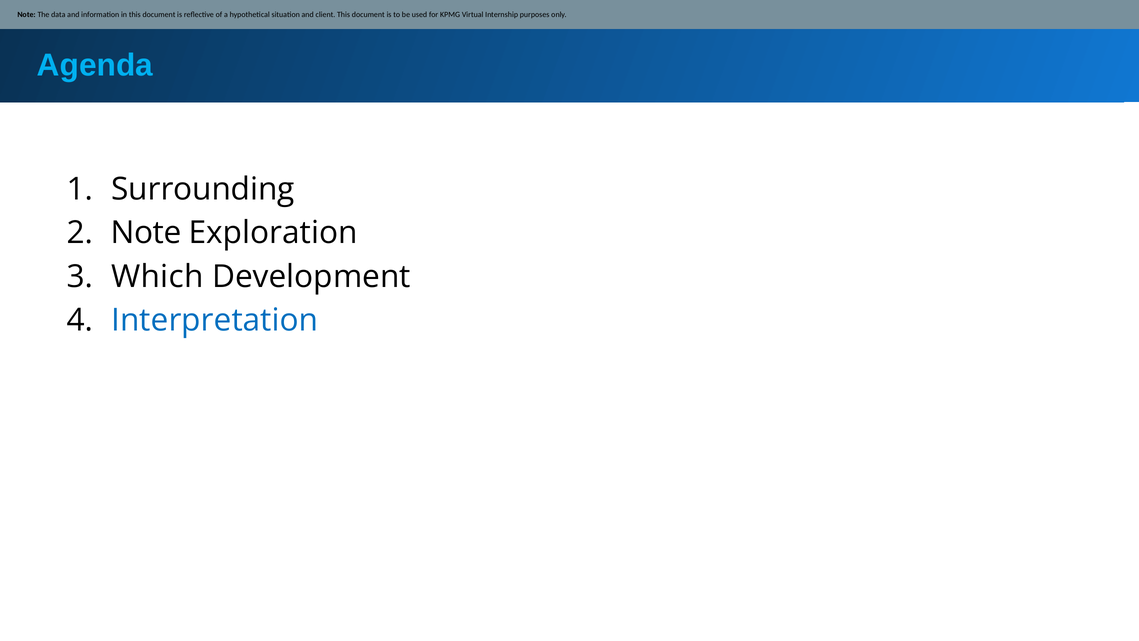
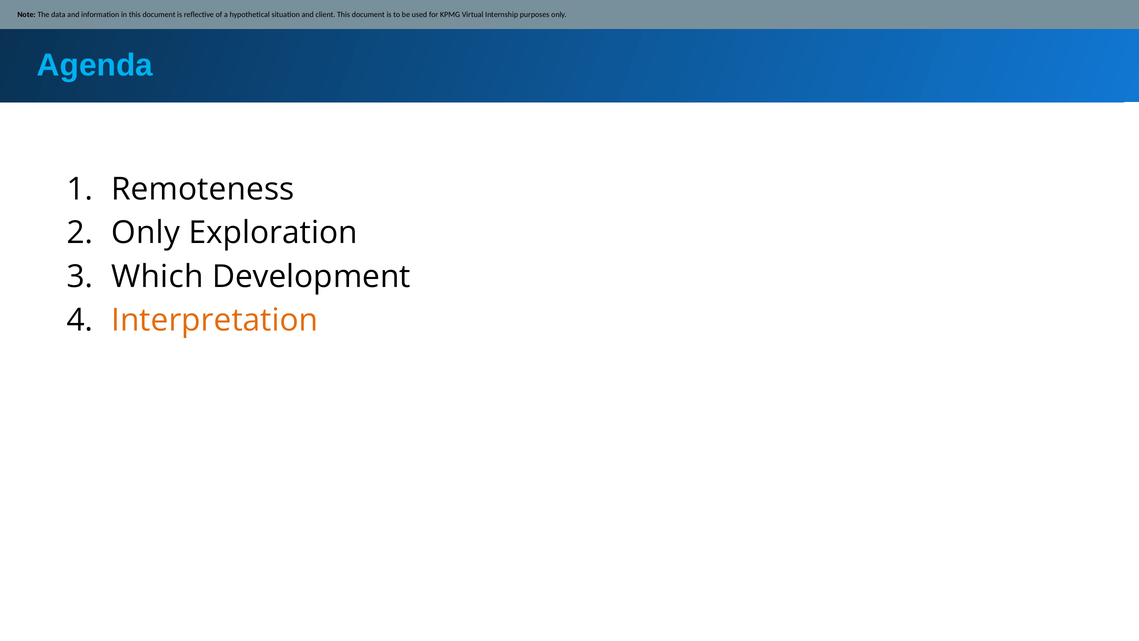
Surrounding: Surrounding -> Remoteness
Note at (146, 233): Note -> Only
Interpretation colour: blue -> orange
